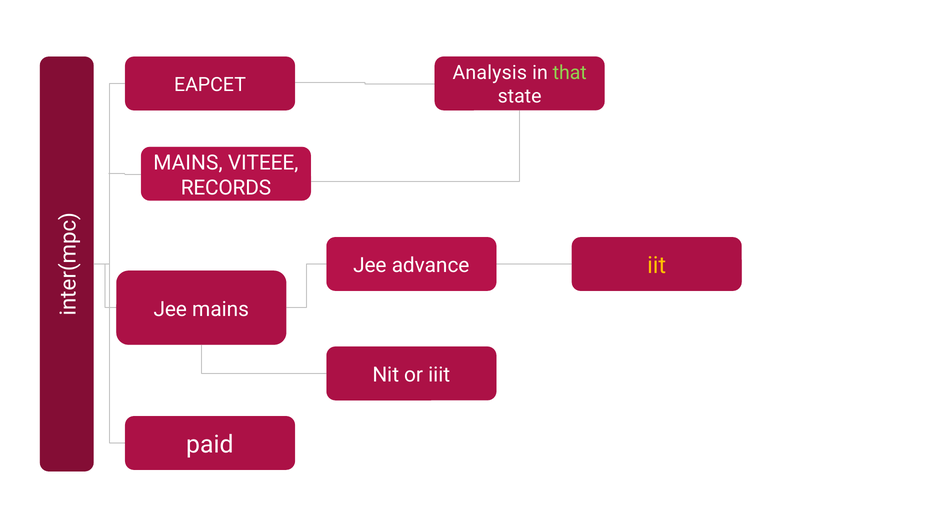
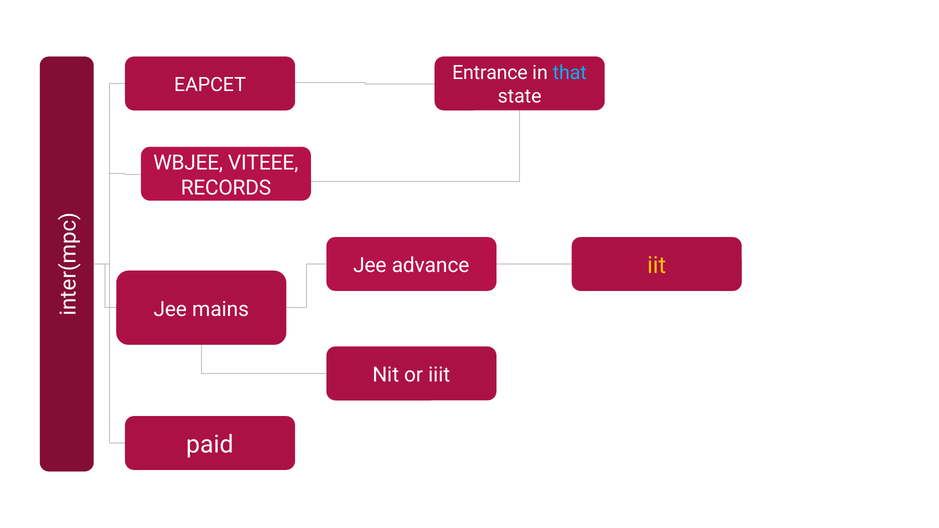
Analysis: Analysis -> Entrance
that colour: light green -> light blue
MAINS at (188, 163): MAINS -> WBJEE
